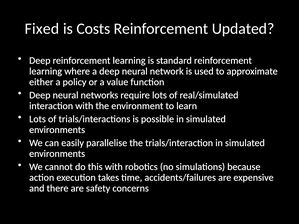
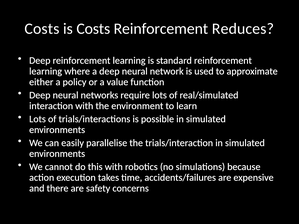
Fixed at (42, 29): Fixed -> Costs
Updated: Updated -> Reduces
